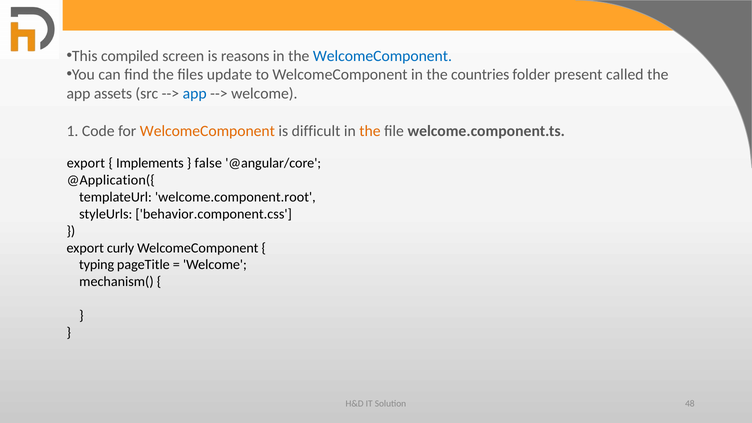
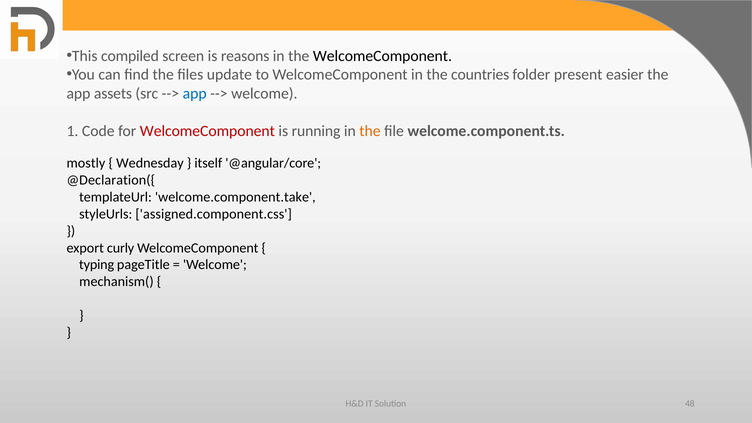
WelcomeComponent at (382, 56) colour: blue -> black
called: called -> easier
WelcomeComponent at (207, 131) colour: orange -> red
difficult: difficult -> running
export at (86, 163): export -> mostly
Implements: Implements -> Wednesday
false: false -> itself
@Application({: @Application({ -> @Declaration({
welcome.component.root: welcome.component.root -> welcome.component.take
behavior.component.css: behavior.component.css -> assigned.component.css
